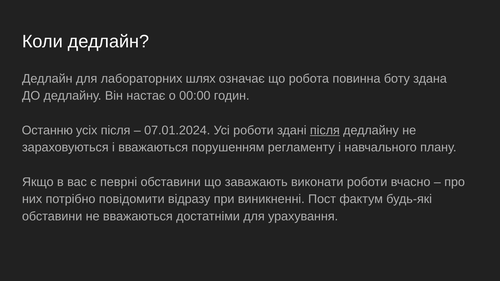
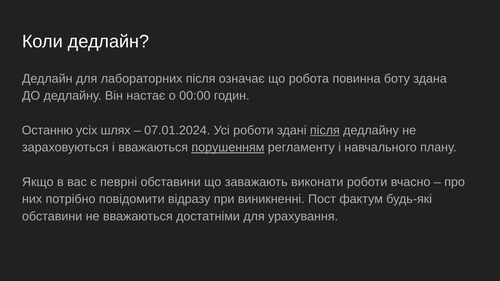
лабораторних шлях: шлях -> після
усіх після: після -> шлях
порушенням underline: none -> present
